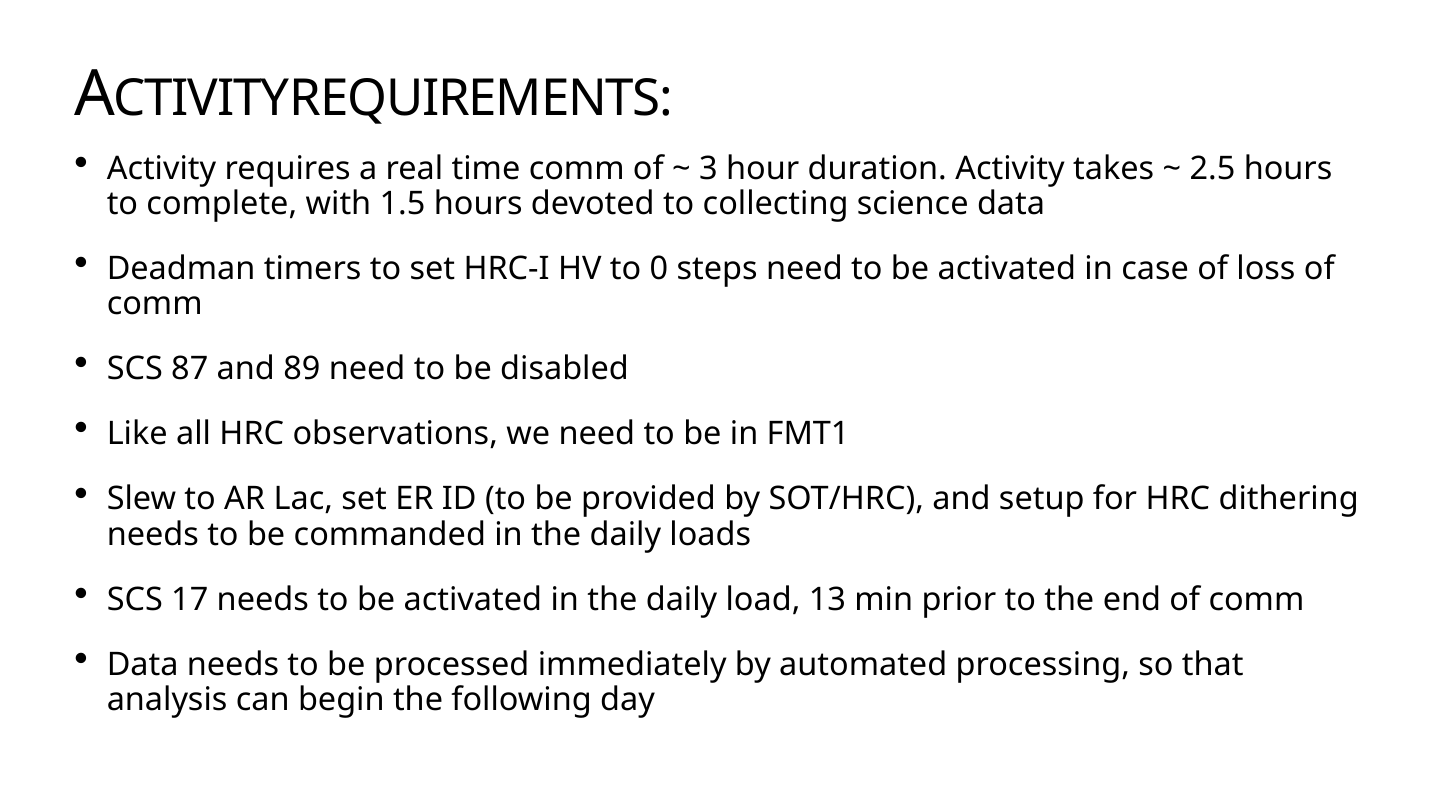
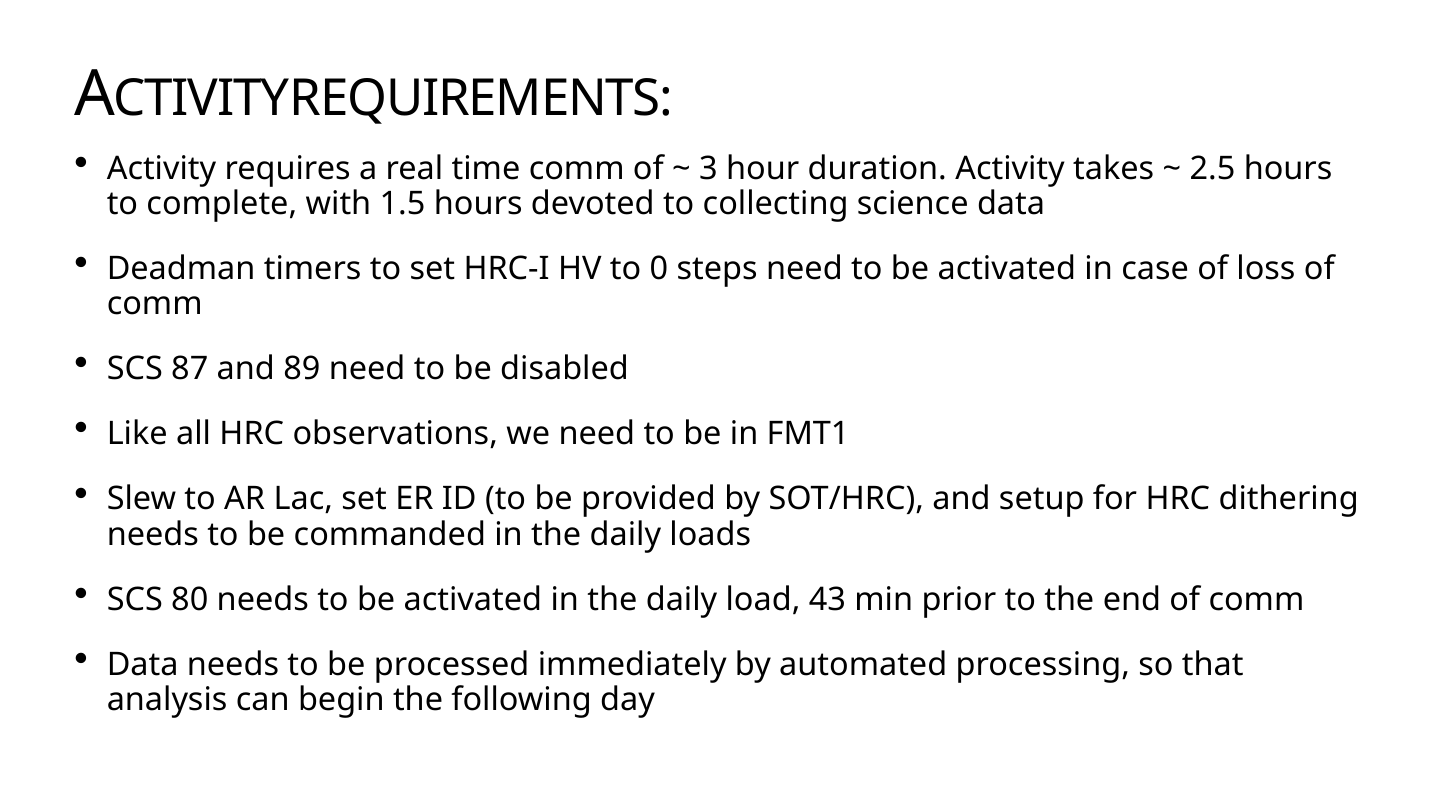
17: 17 -> 80
13: 13 -> 43
